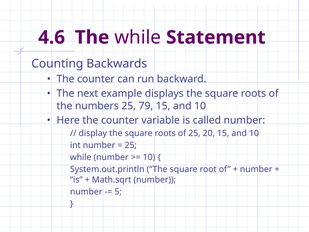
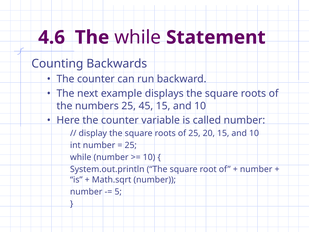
79: 79 -> 45
